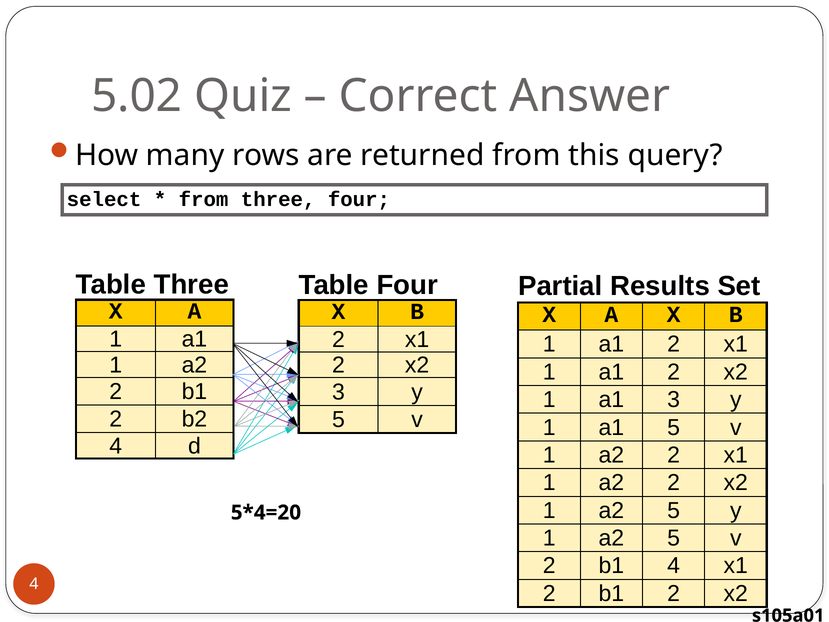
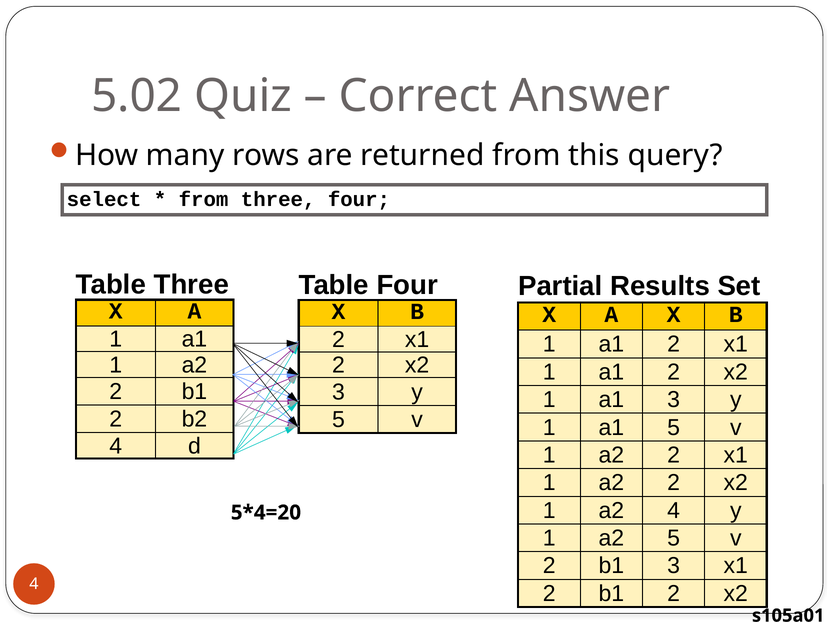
5 at (674, 510): 5 -> 4
b1 4: 4 -> 3
